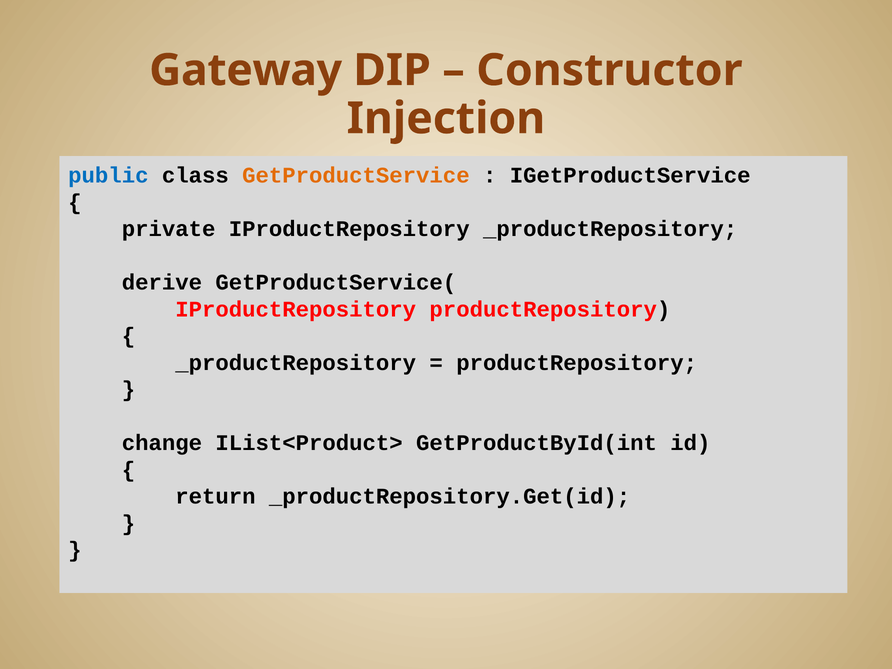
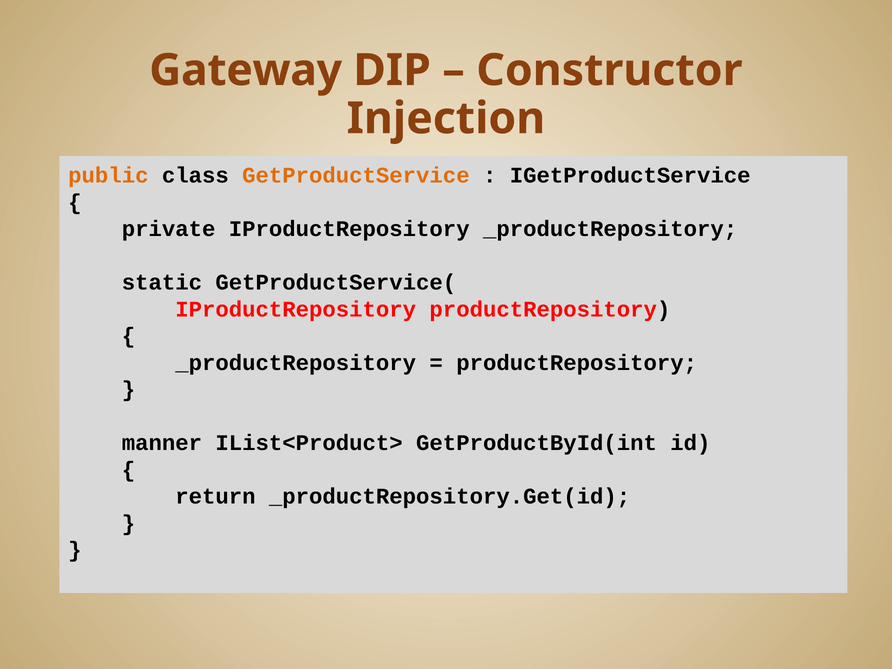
public colour: blue -> orange
derive: derive -> static
change: change -> manner
